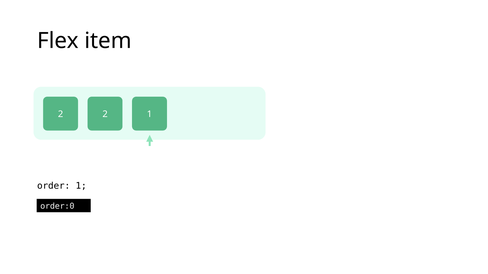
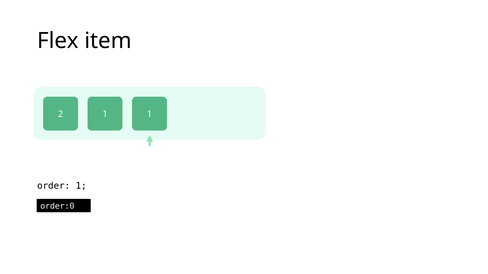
2 2: 2 -> 1
